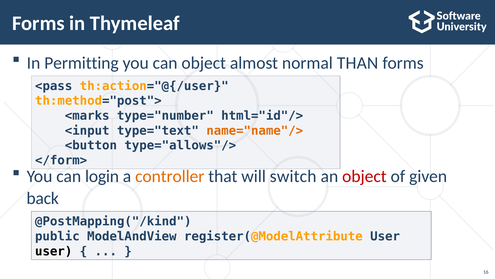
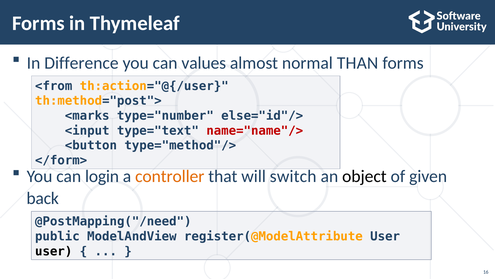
Permitting: Permitting -> Difference
can object: object -> values
<pass: <pass -> <from
html="id"/>: html="id"/> -> else="id"/>
name="name"/> colour: orange -> red
type="allows"/>: type="allows"/> -> type="method"/>
object at (364, 176) colour: red -> black
@PostMapping("/kind: @PostMapping("/kind -> @PostMapping("/need
